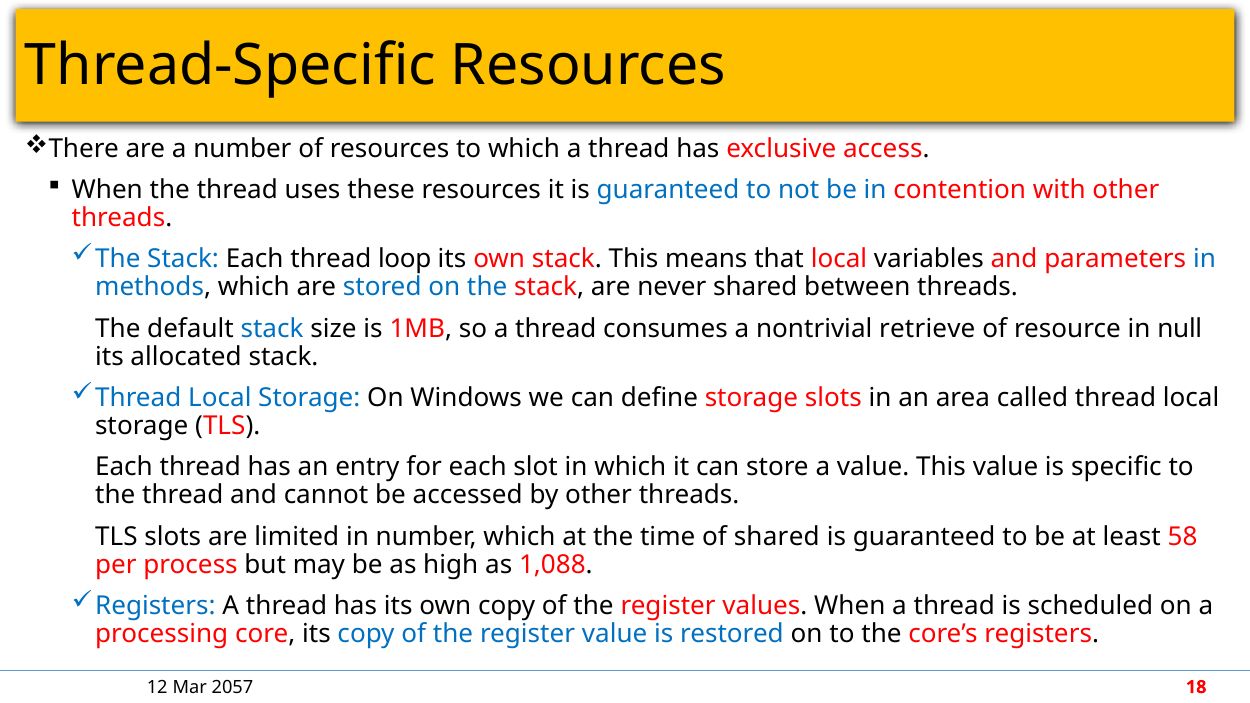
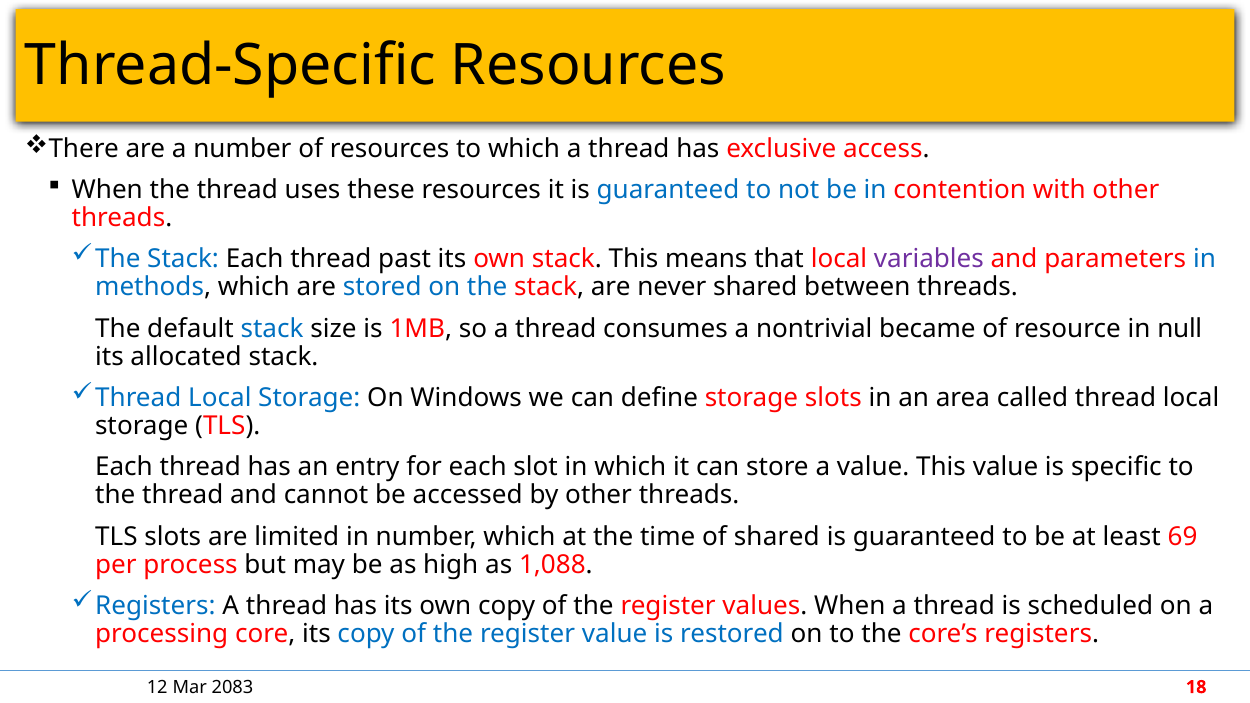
loop: loop -> past
variables colour: black -> purple
retrieve: retrieve -> became
58: 58 -> 69
2057: 2057 -> 2083
